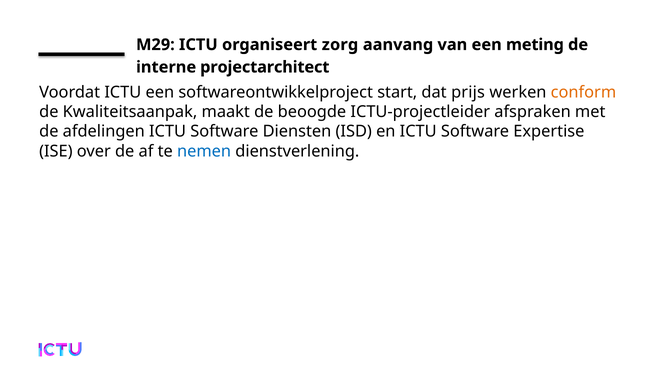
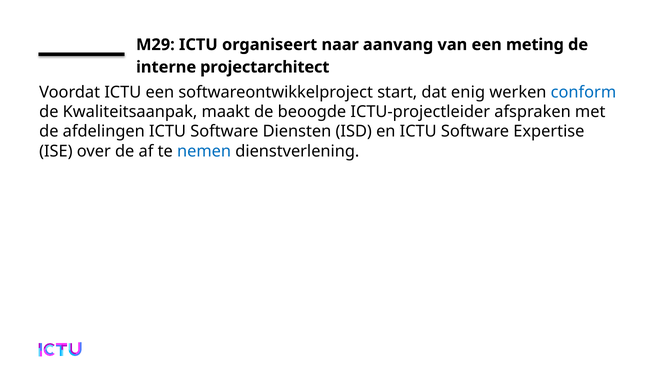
zorg: zorg -> naar
prijs: prijs -> enig
conform colour: orange -> blue
